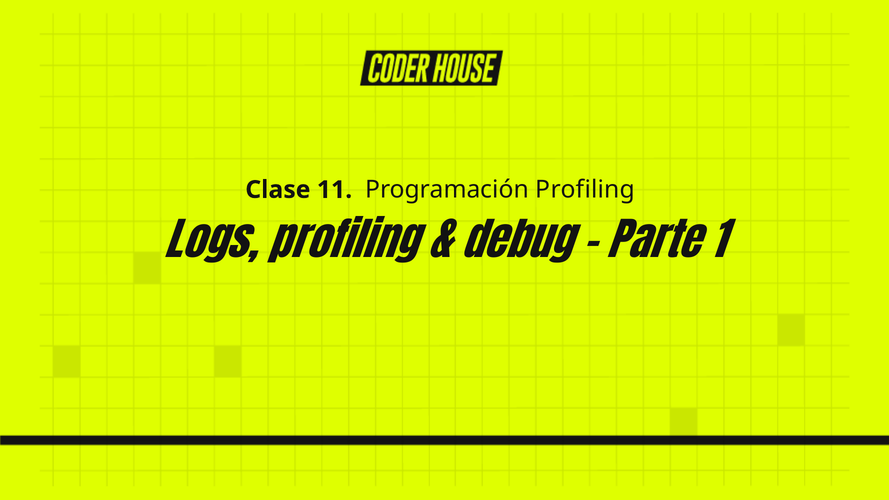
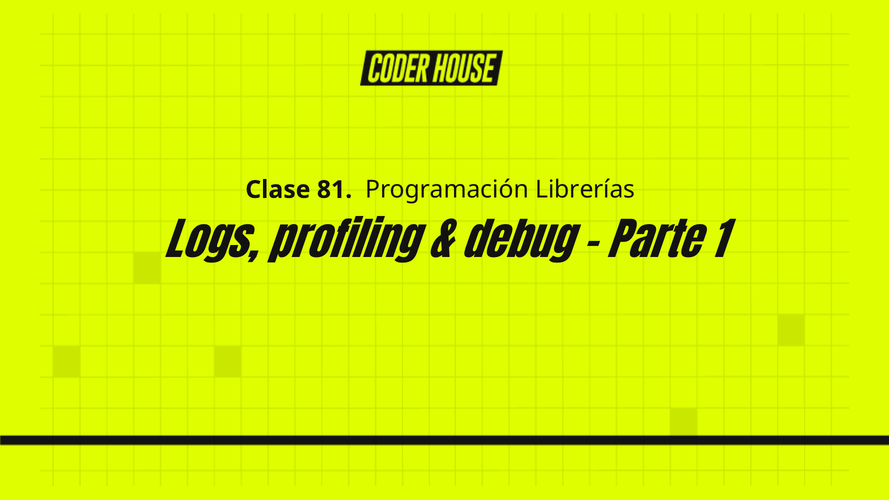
11: 11 -> 81
Programación Profiling: Profiling -> Librerías
